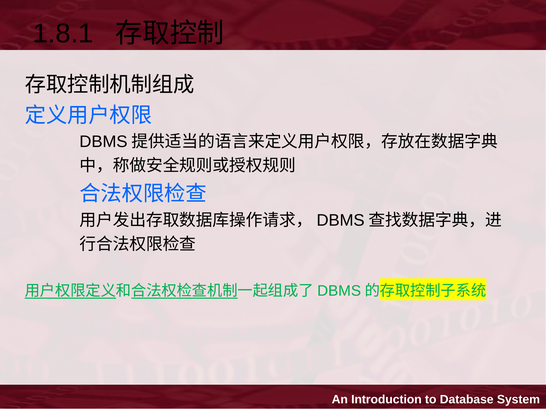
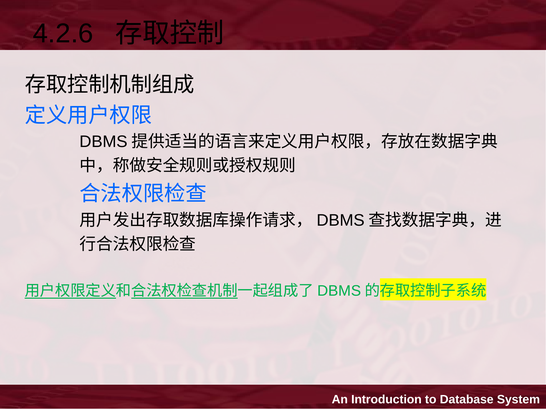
1.8.1: 1.8.1 -> 4.2.6
